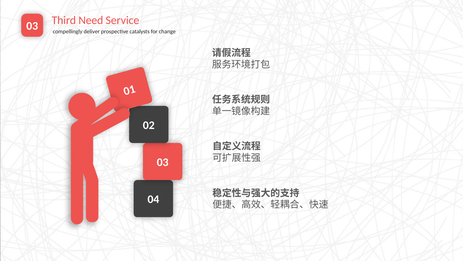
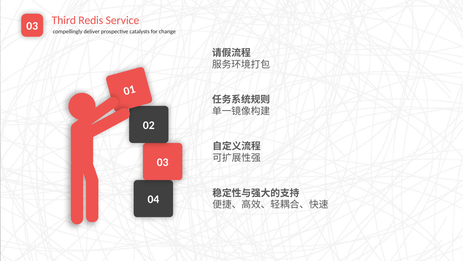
Need: Need -> Redis
